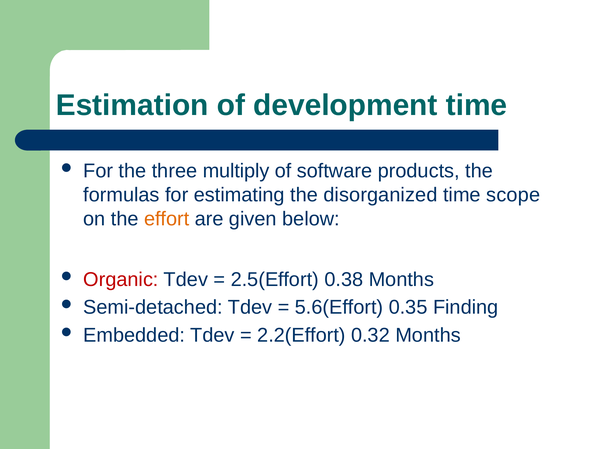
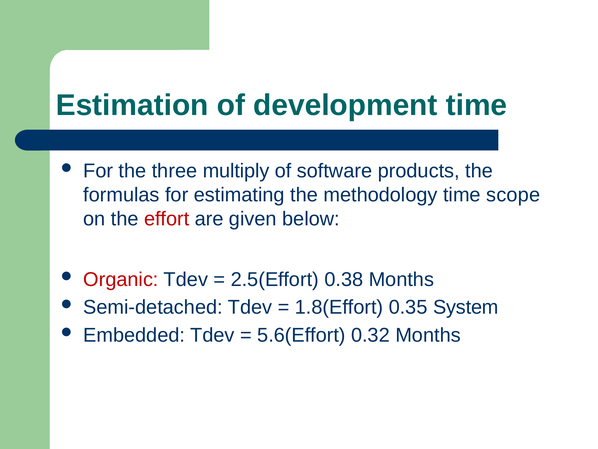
disorganized: disorganized -> methodology
effort colour: orange -> red
5.6(Effort: 5.6(Effort -> 1.8(Effort
Finding: Finding -> System
2.2(Effort: 2.2(Effort -> 5.6(Effort
